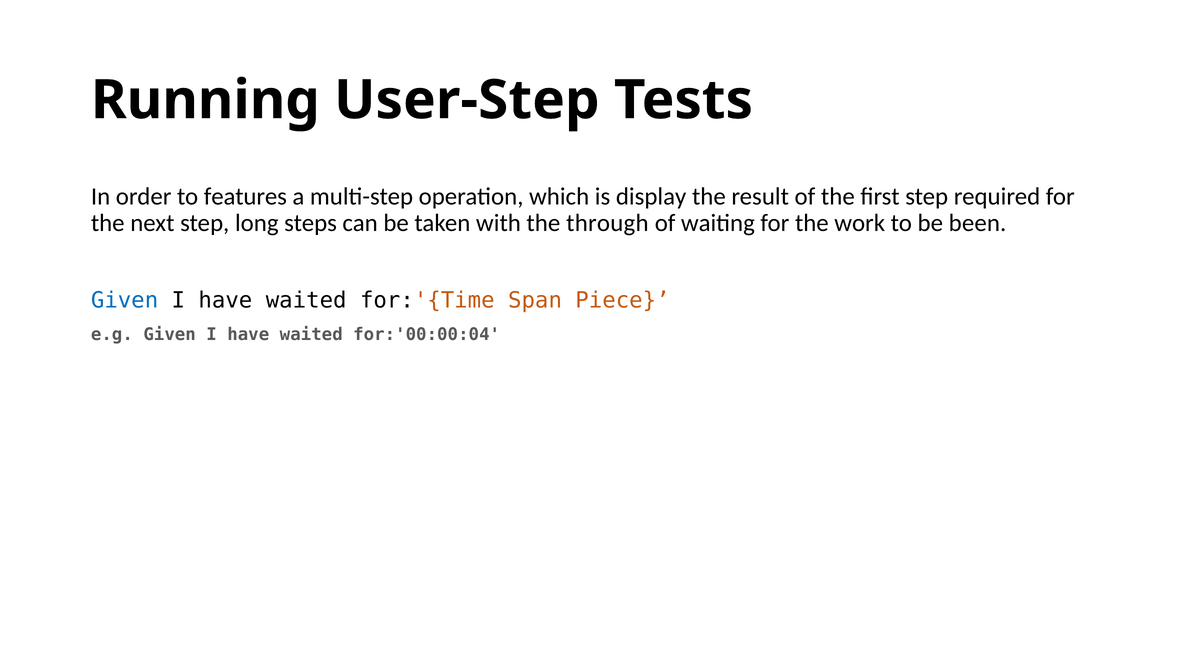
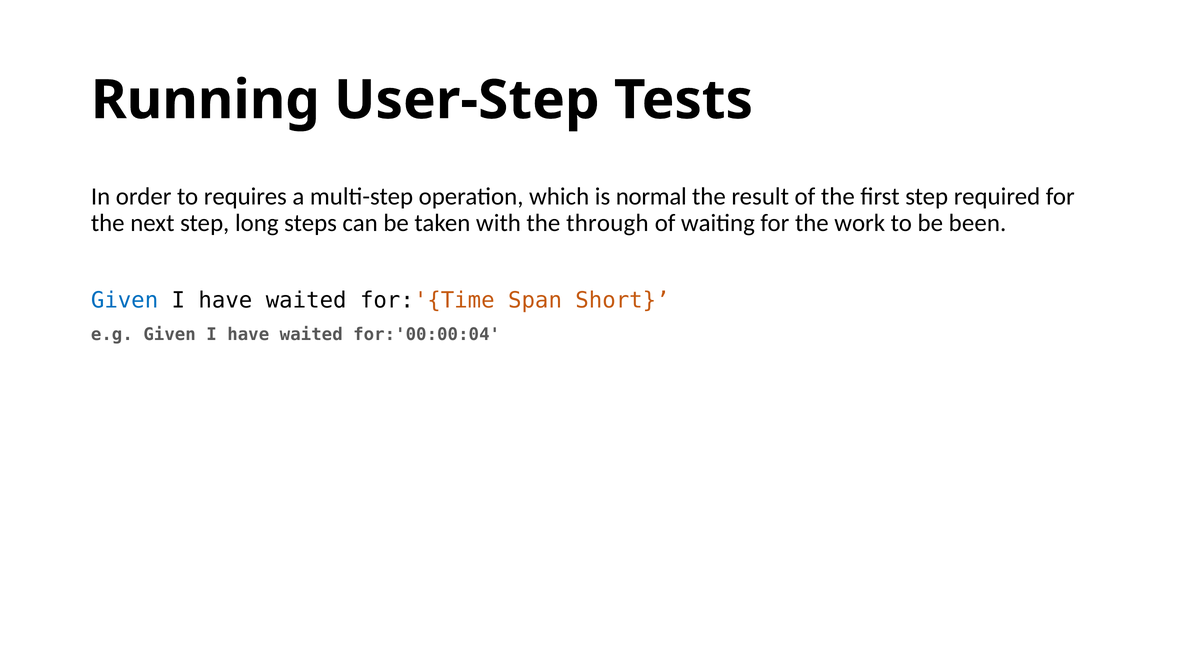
features: features -> requires
display: display -> normal
Piece: Piece -> Short
